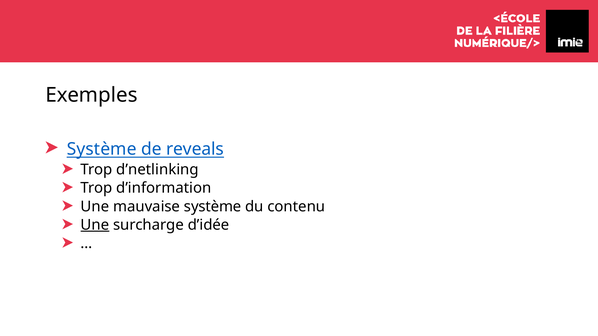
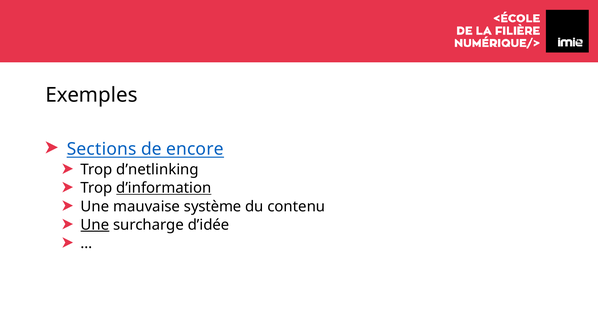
Système at (102, 149): Système -> Sections
reveals: reveals -> encore
d’information underline: none -> present
